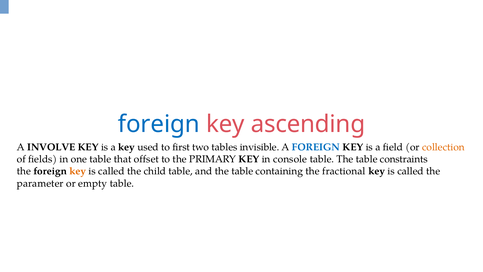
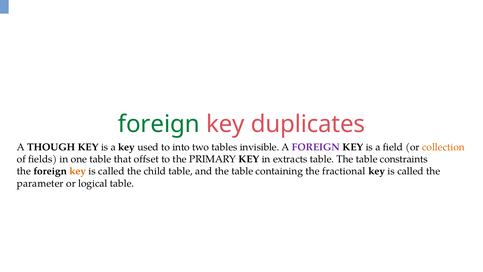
foreign at (159, 124) colour: blue -> green
ascending: ascending -> duplicates
INVOLVE: INVOLVE -> THOUGH
first: first -> into
FOREIGN at (316, 147) colour: blue -> purple
console: console -> extracts
empty: empty -> logical
